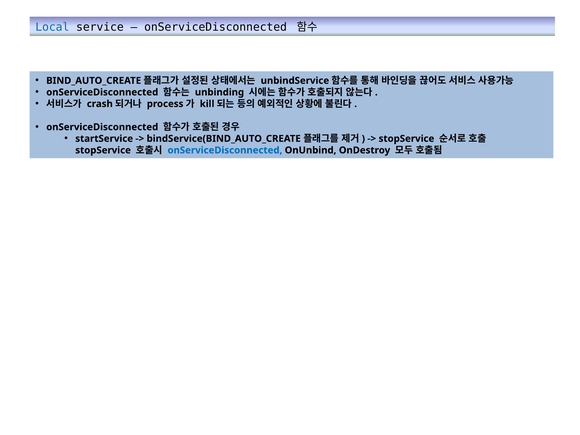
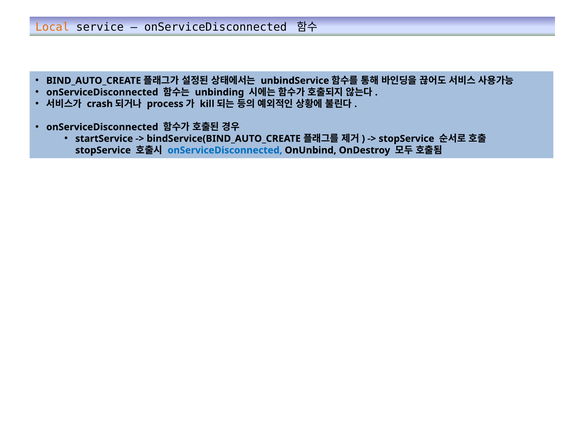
Local colour: blue -> orange
